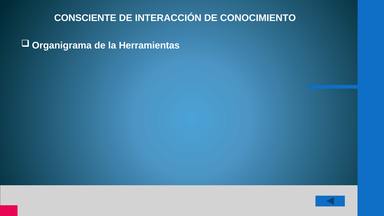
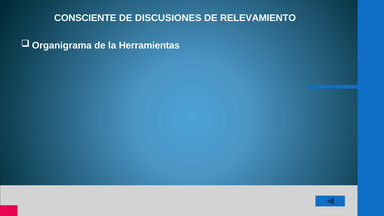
INTERACCIÓN: INTERACCIÓN -> DISCUSIONES
CONOCIMIENTO: CONOCIMIENTO -> RELEVAMIENTO
